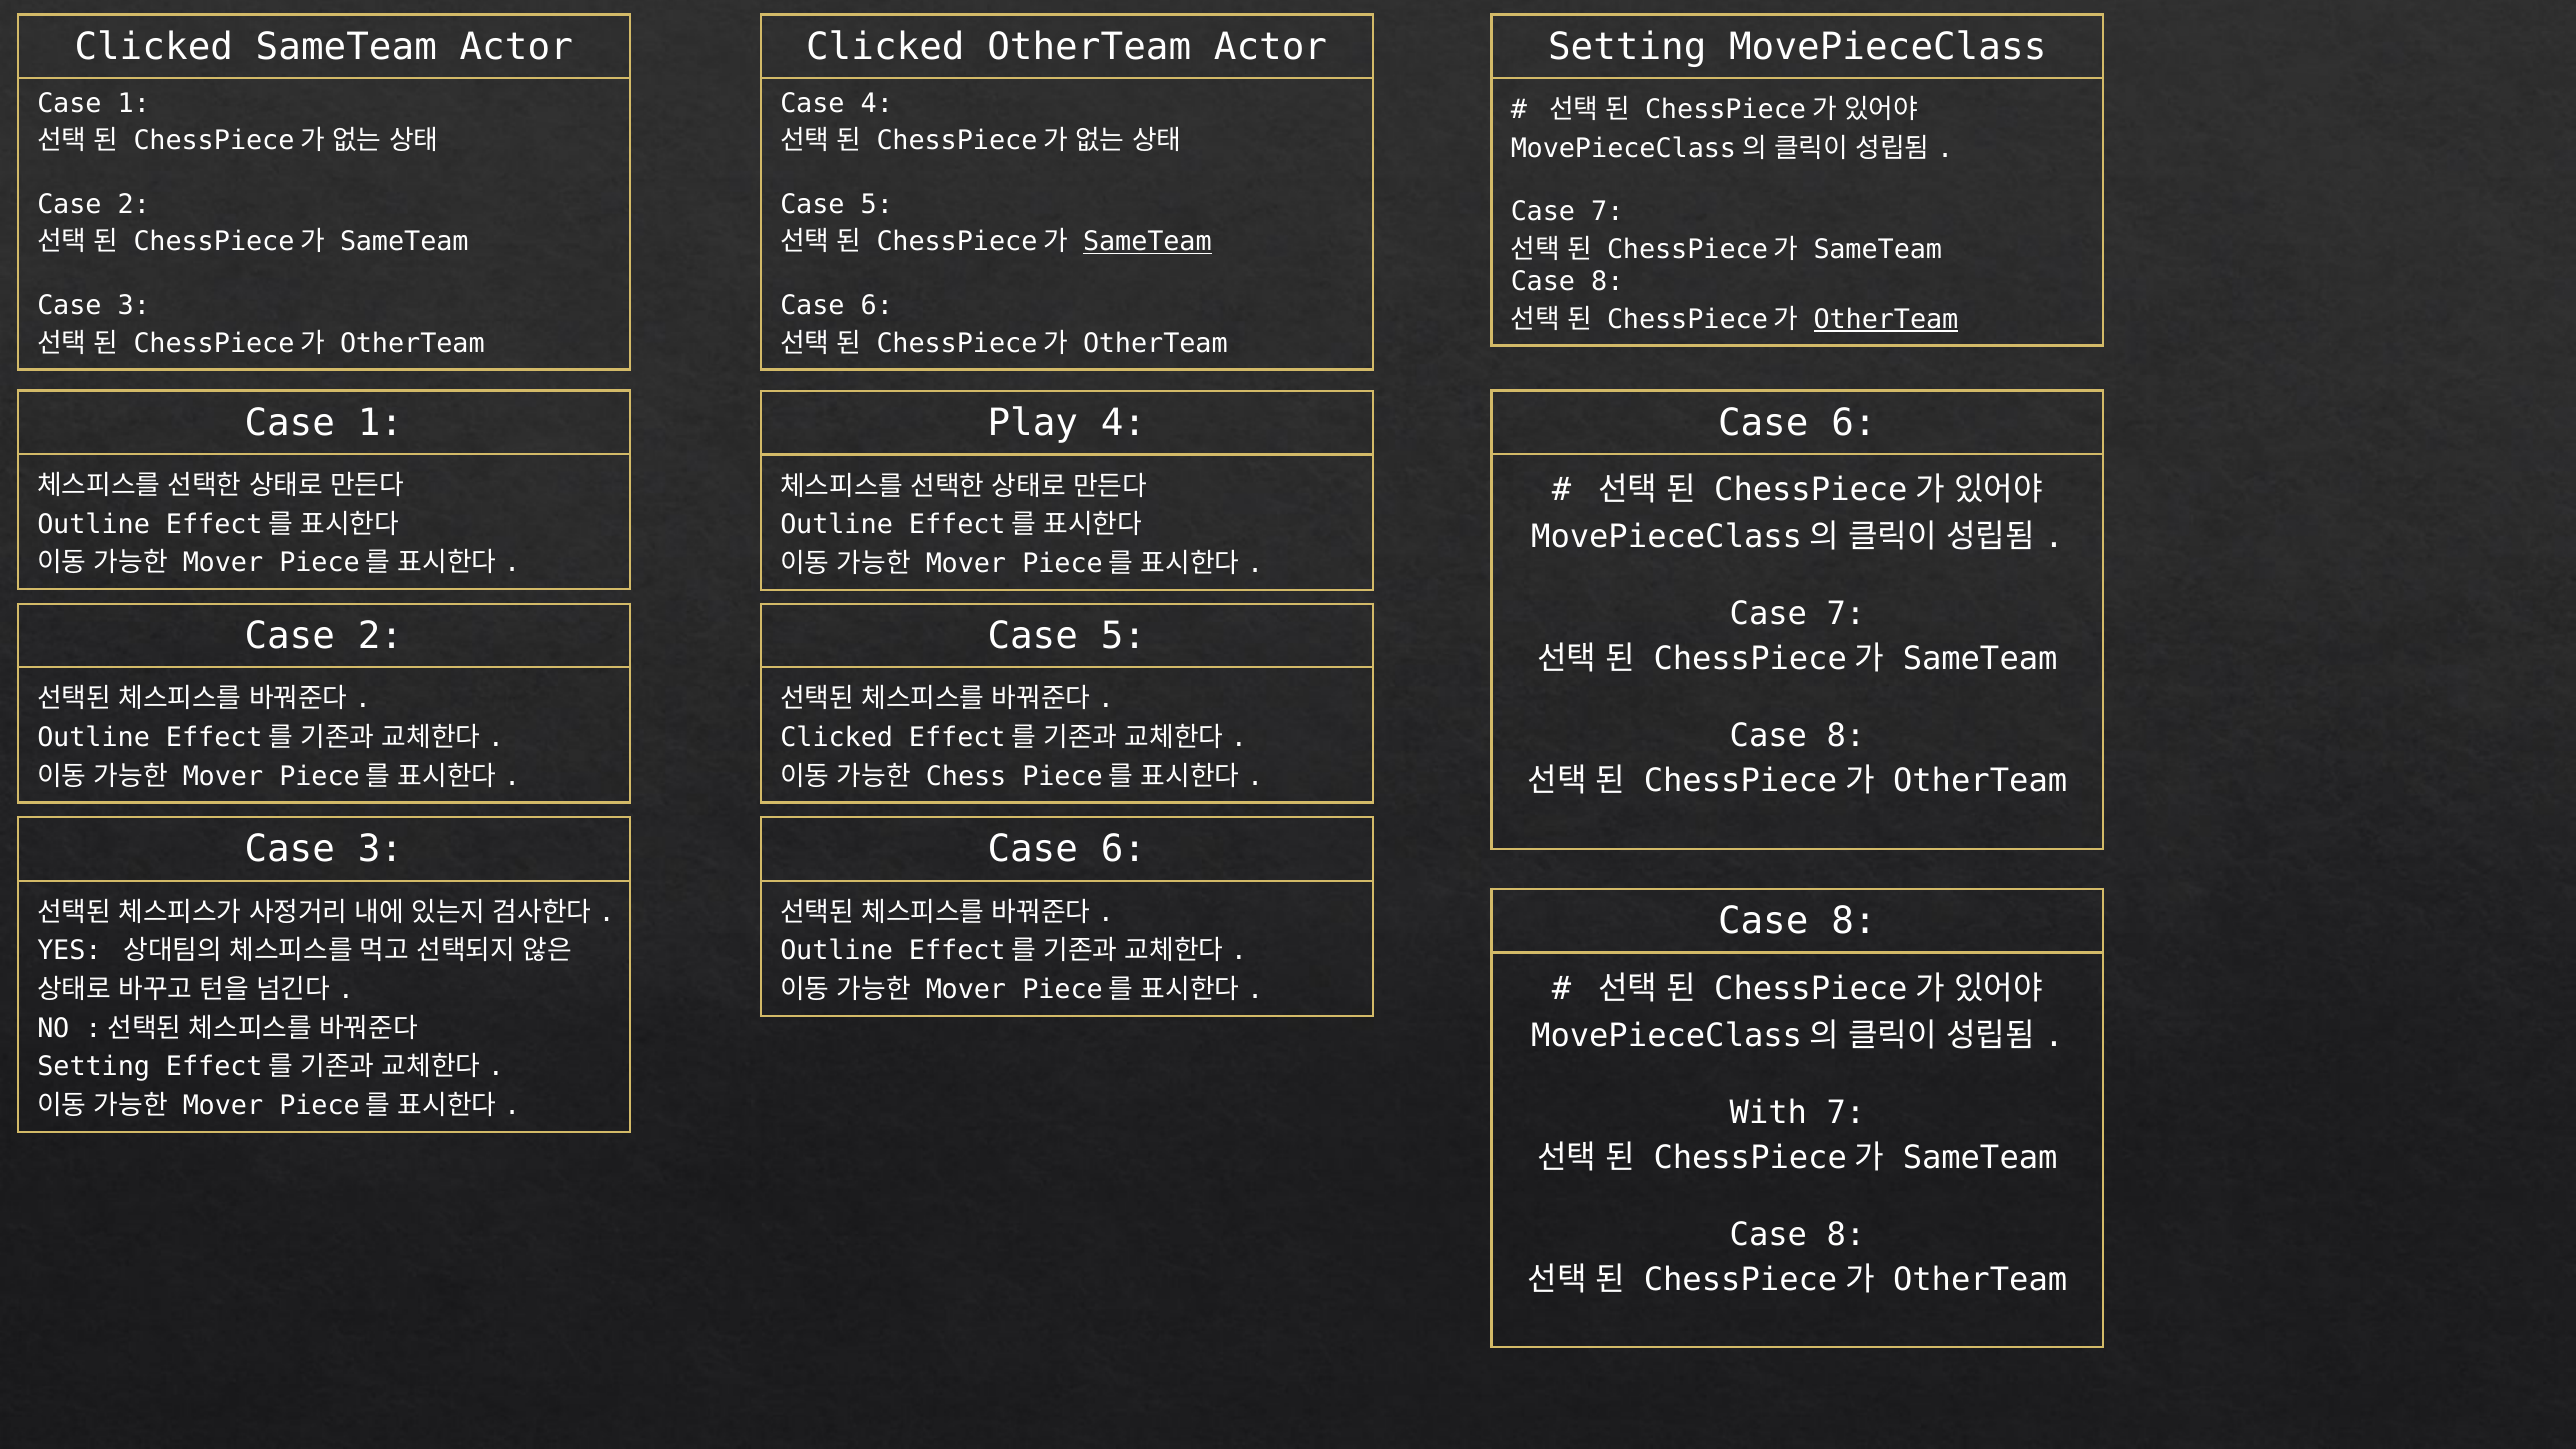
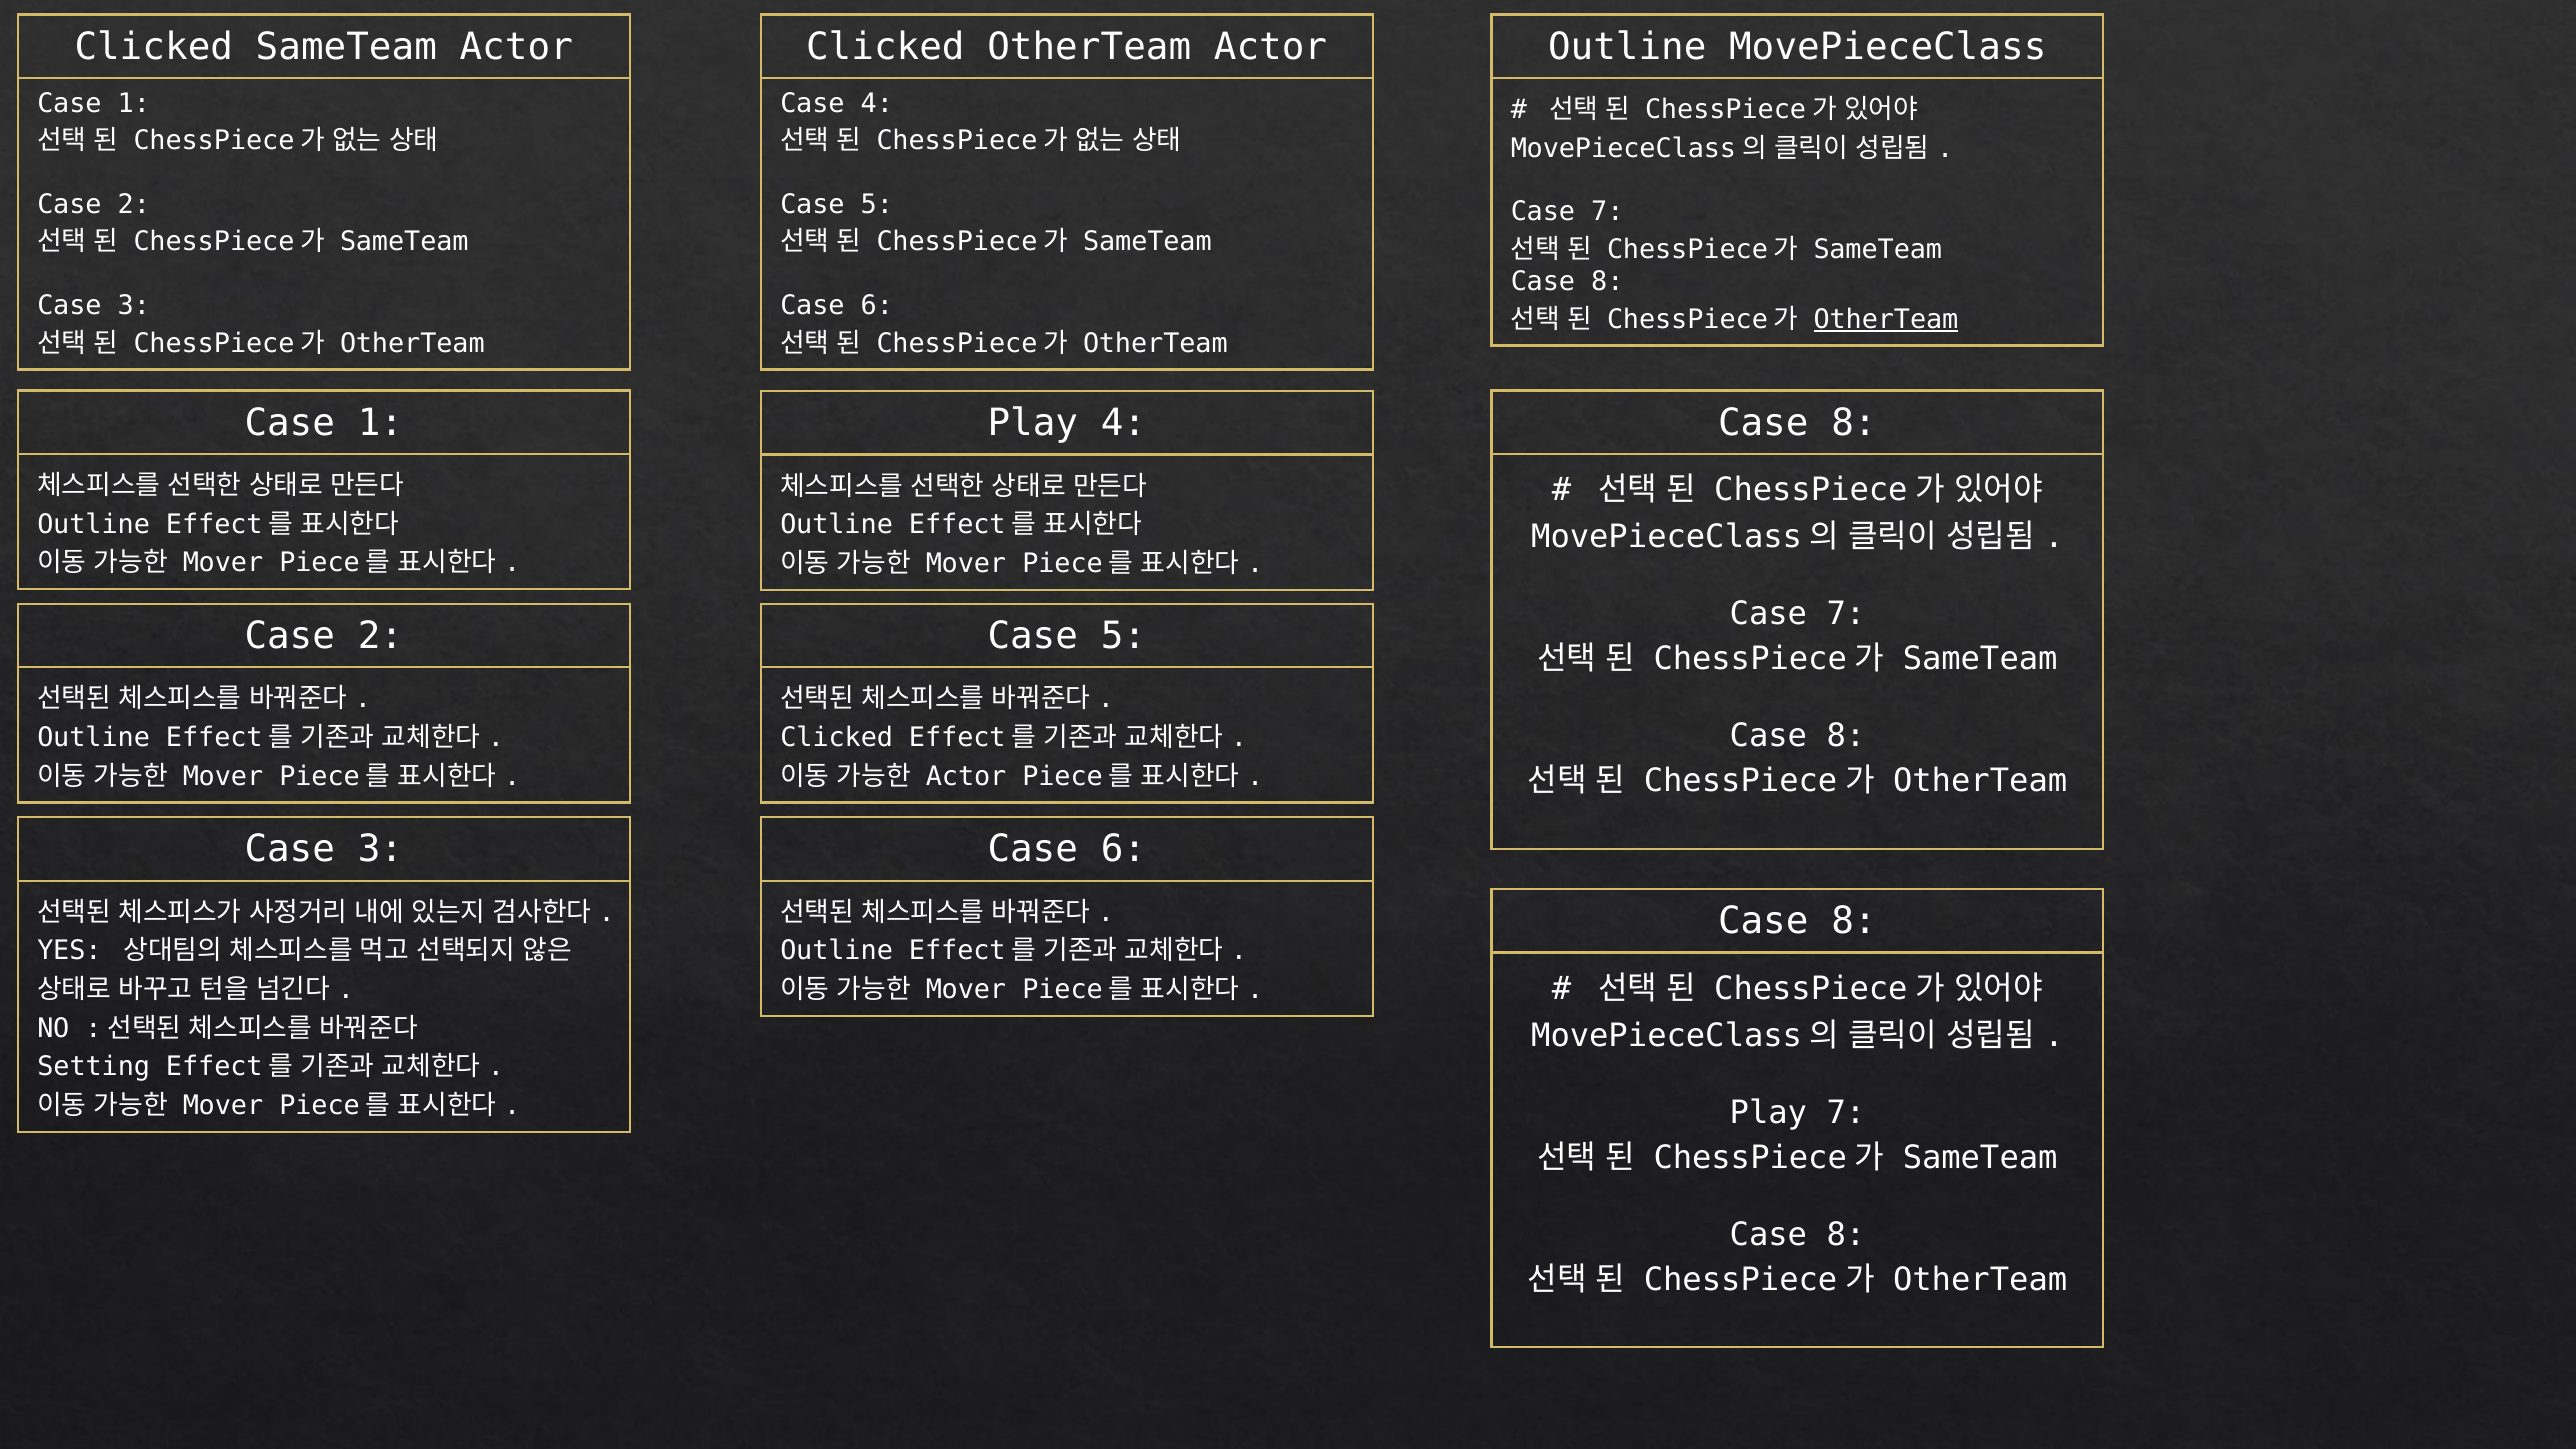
Setting at (1627, 47): Setting -> Outline
SameTeam at (1147, 242) underline: present -> none
6 at (1854, 423): 6 -> 8
Chess at (966, 776): Chess -> Actor
With at (1768, 1113): With -> Play
